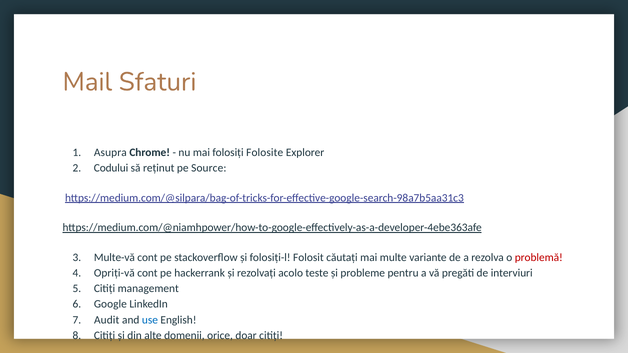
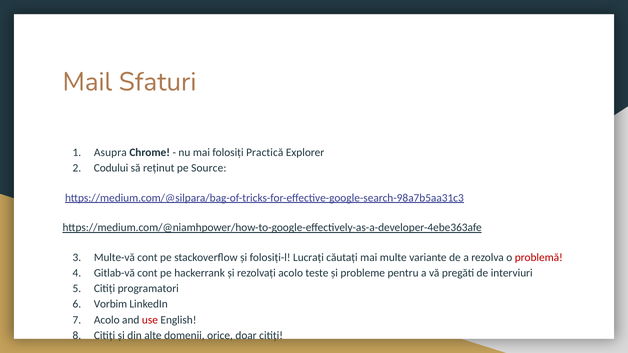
Folosite: Folosite -> Practică
Folosit: Folosit -> Lucrați
Opriți-vă: Opriți-vă -> Gitlab-vă
management: management -> programatori
Google: Google -> Vorbim
Audit at (107, 320): Audit -> Acolo
use colour: blue -> red
